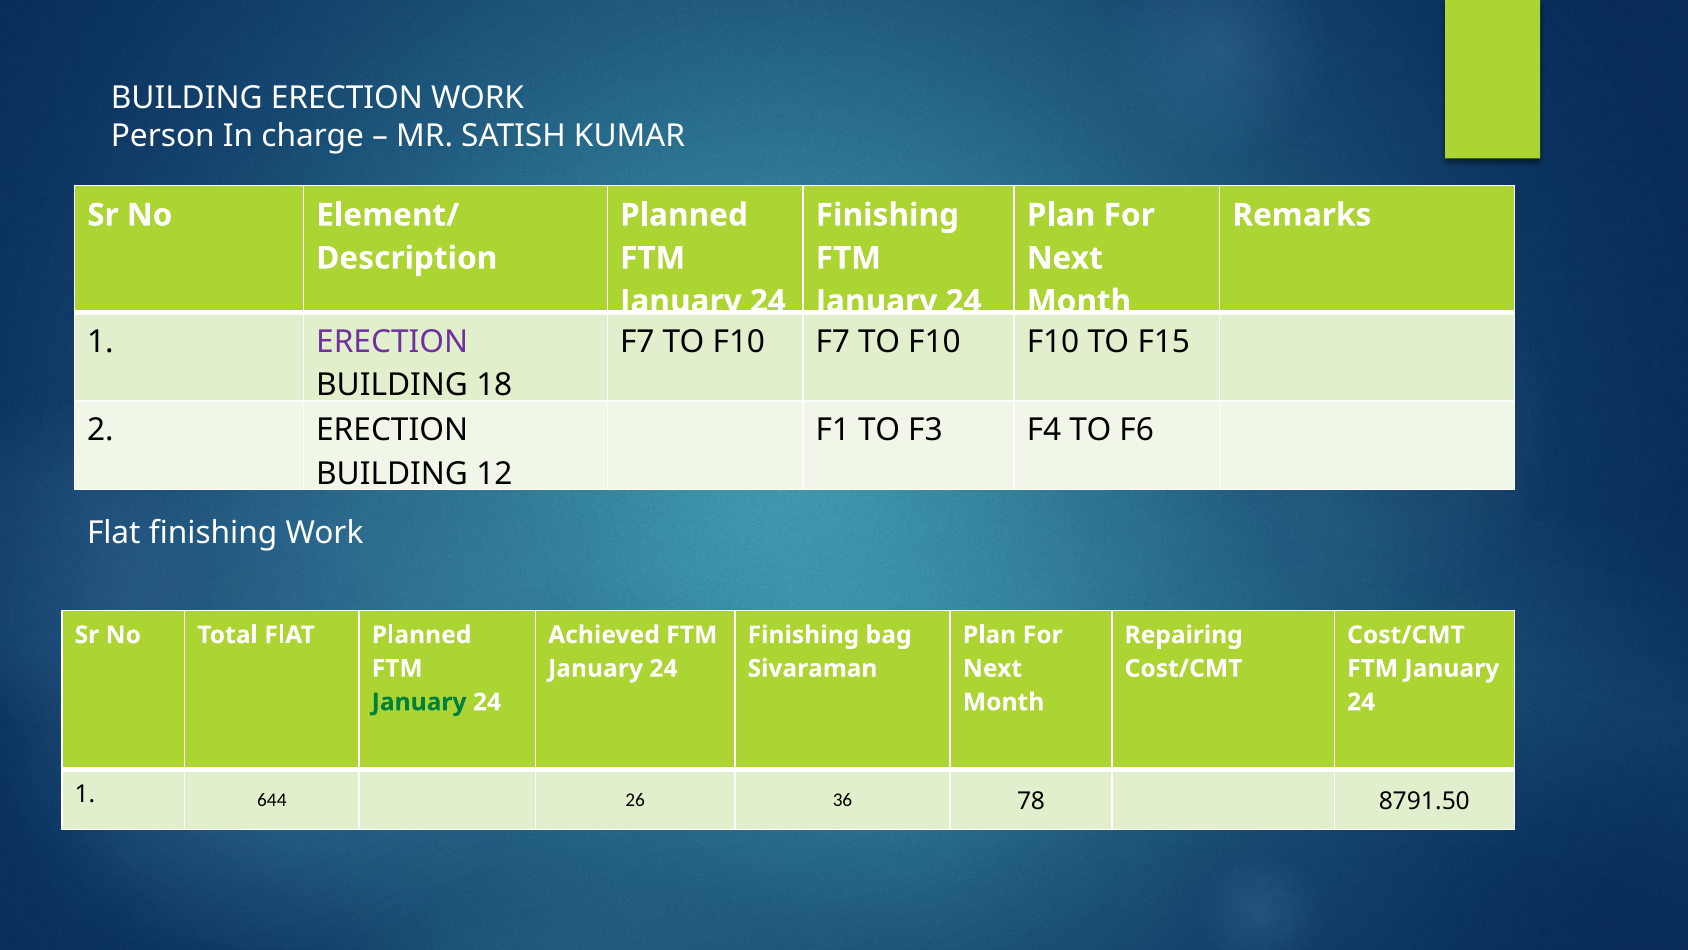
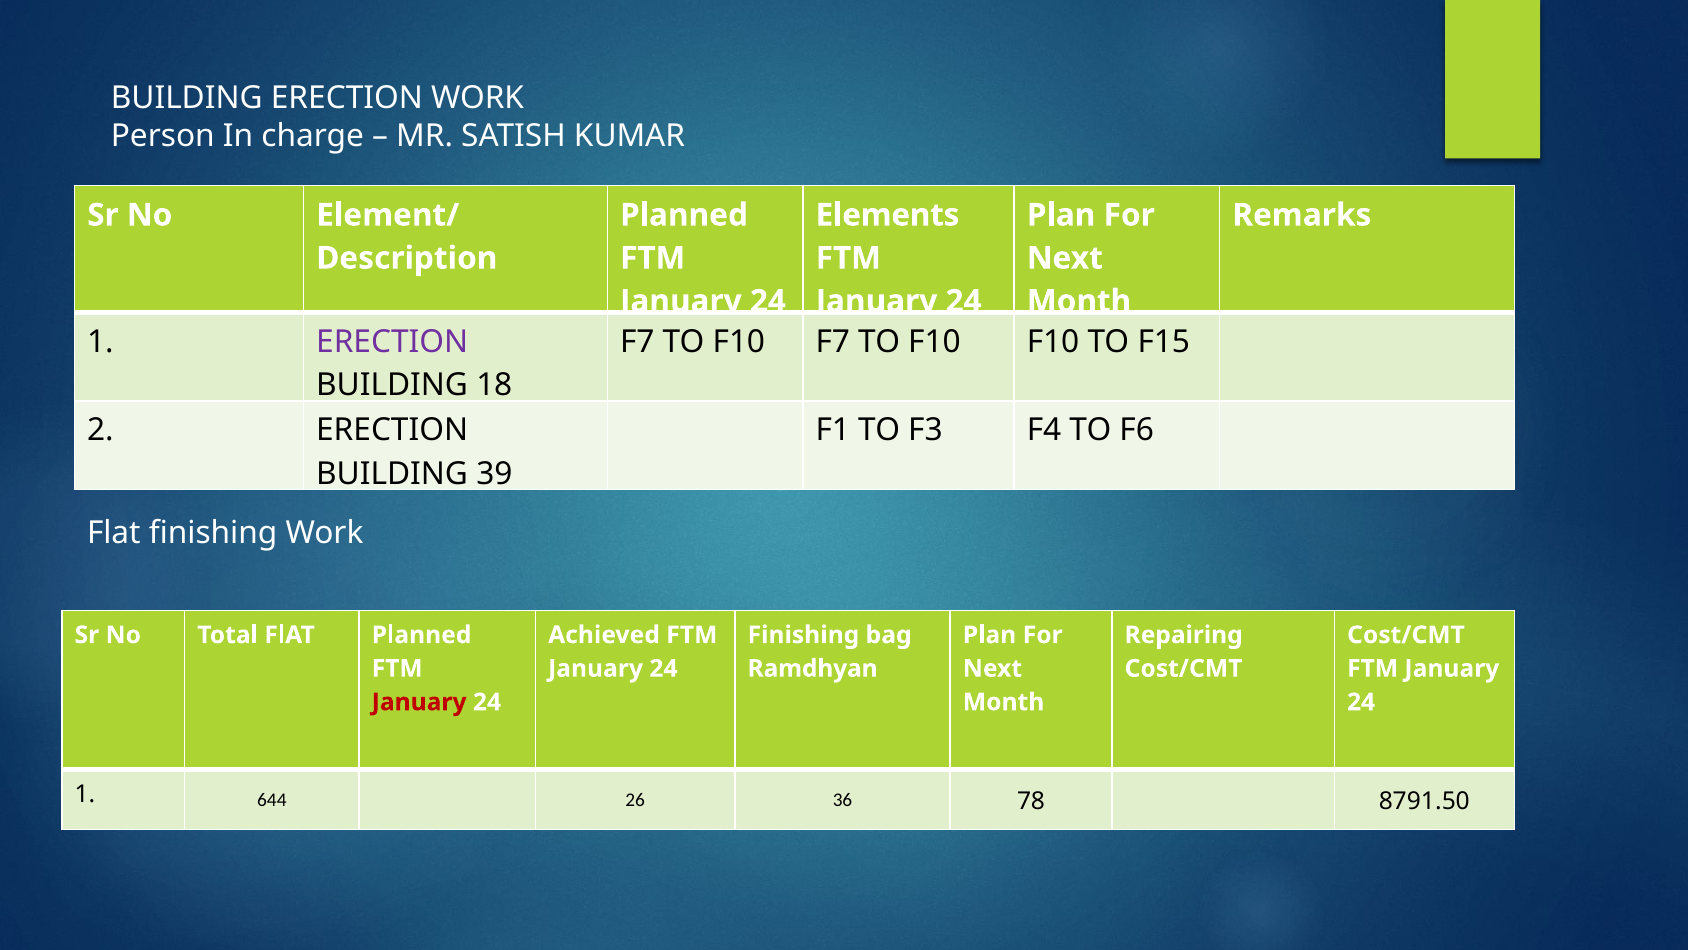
Finishing at (887, 215): Finishing -> Elements
12: 12 -> 39
Sivaraman: Sivaraman -> Ramdhyan
January at (419, 702) colour: green -> red
